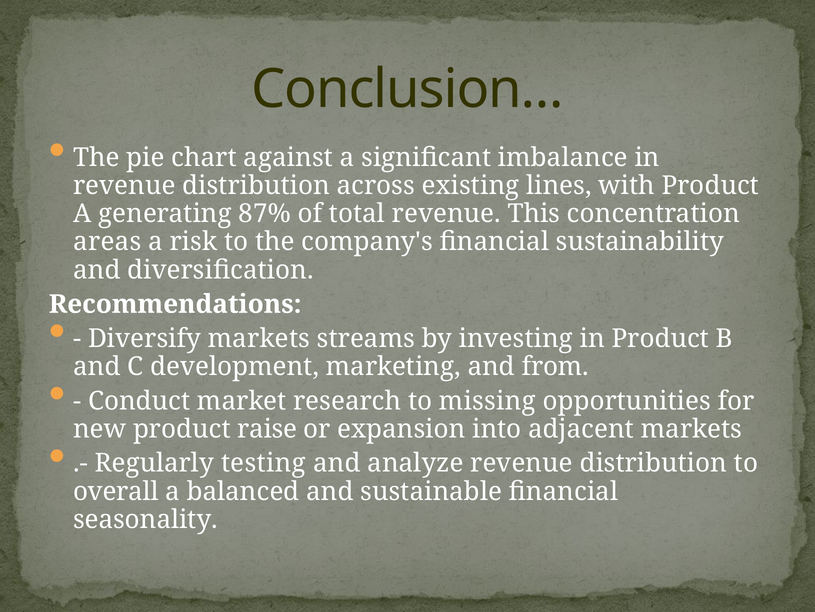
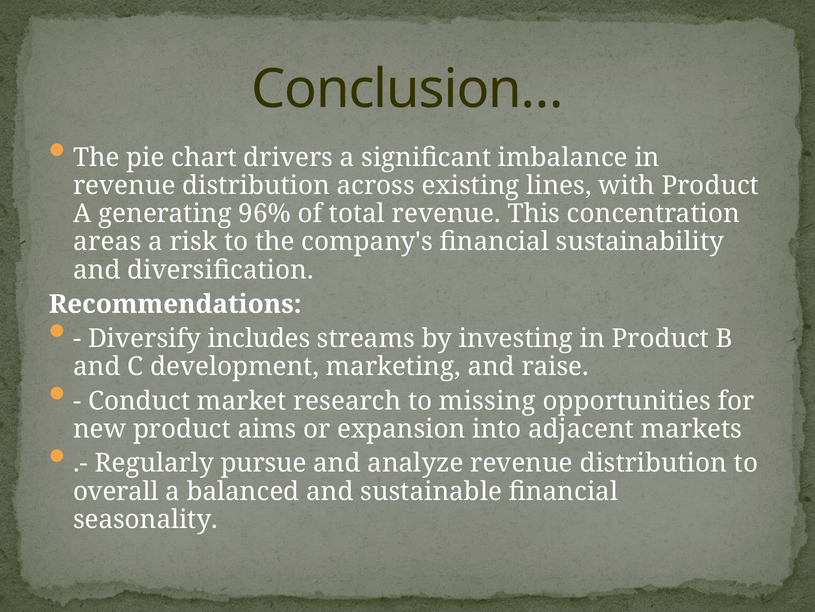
against: against -> drivers
87%: 87% -> 96%
Diversify markets: markets -> includes
from: from -> raise
raise: raise -> aims
testing: testing -> pursue
